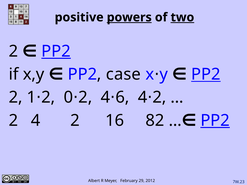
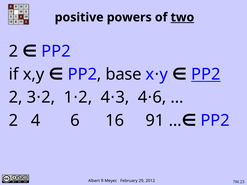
powers underline: present -> none
PP2 at (56, 51) underline: present -> none
case: case -> base
2 1: 1 -> 3
0: 0 -> 1
4 6: 6 -> 3
2 at (159, 97): 2 -> 6
2 4 2: 2 -> 6
82: 82 -> 91
PP2 at (215, 121) underline: present -> none
